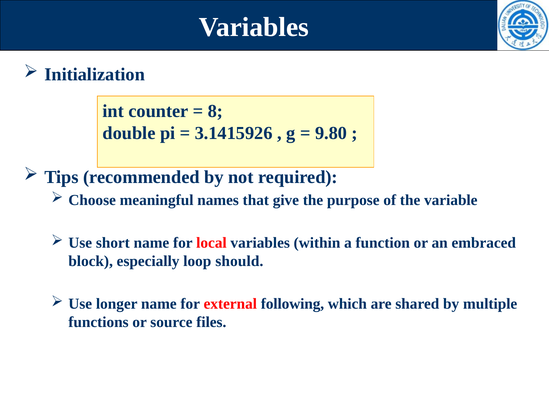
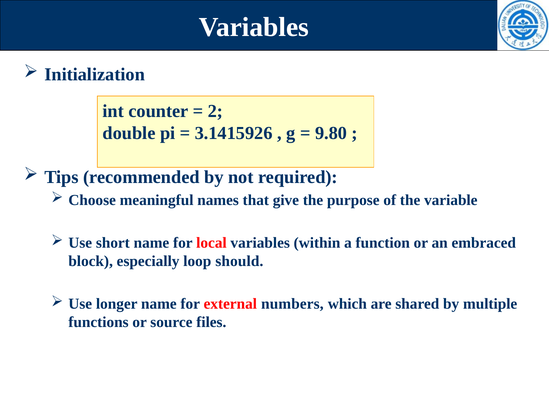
8: 8 -> 2
following: following -> numbers
